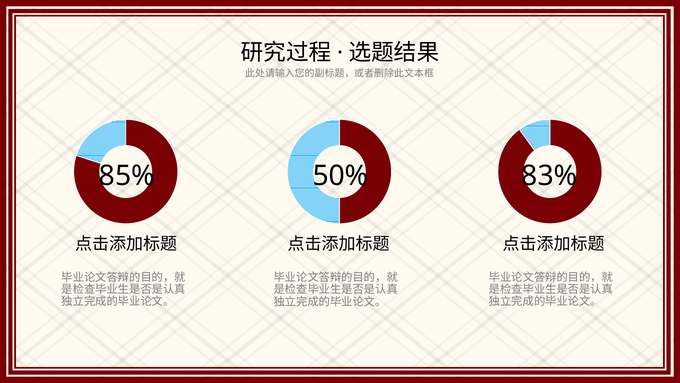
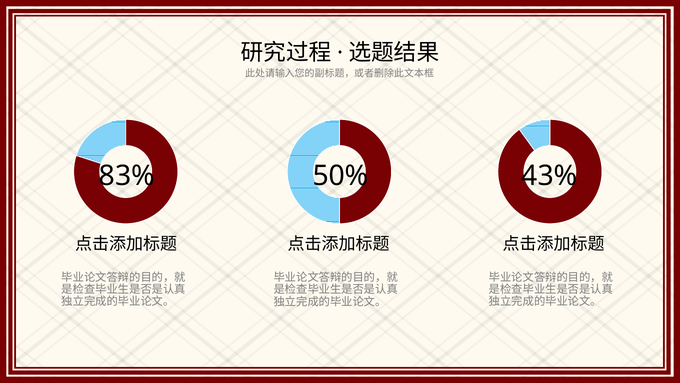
85%: 85% -> 83%
83%: 83% -> 43%
